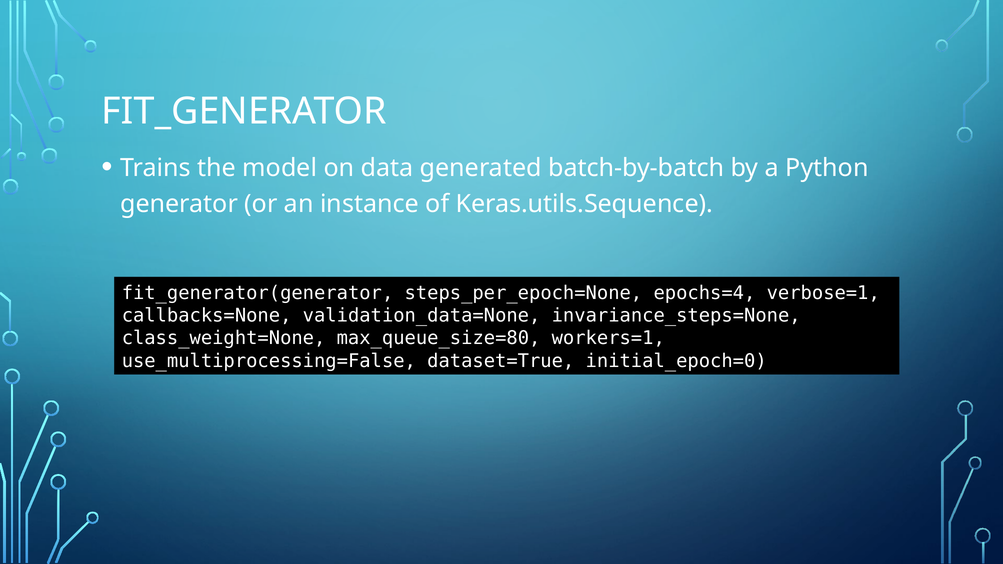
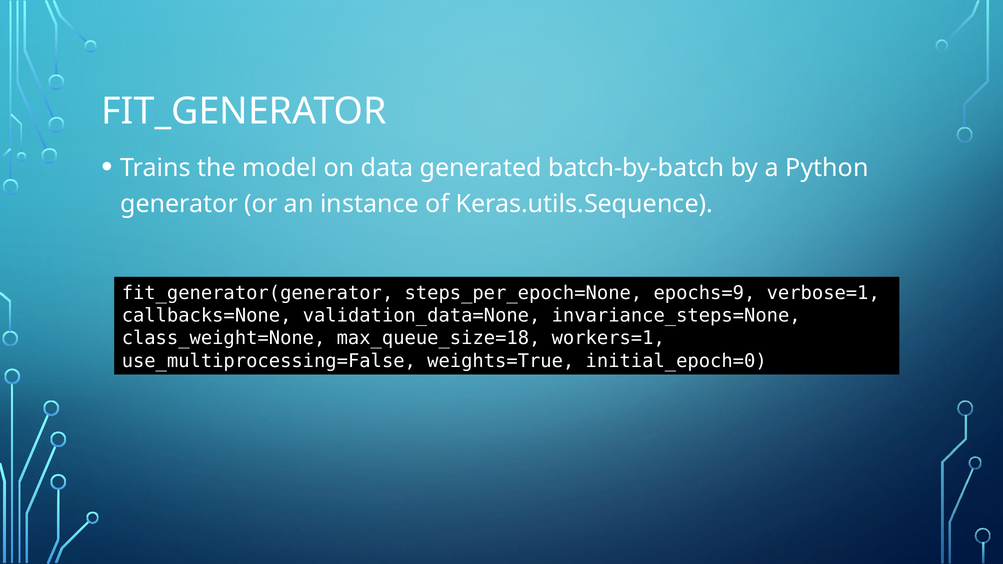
epochs=4: epochs=4 -> epochs=9
max_queue_size=80: max_queue_size=80 -> max_queue_size=18
dataset=True: dataset=True -> weights=True
